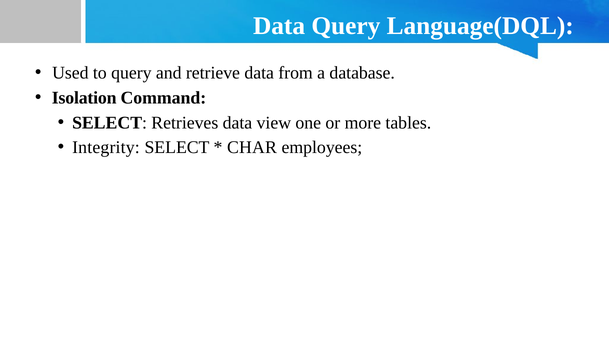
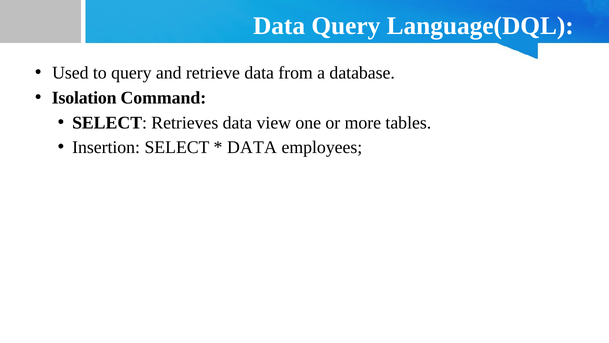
Integrity: Integrity -> Insertion
CHAR at (252, 147): CHAR -> DATA
